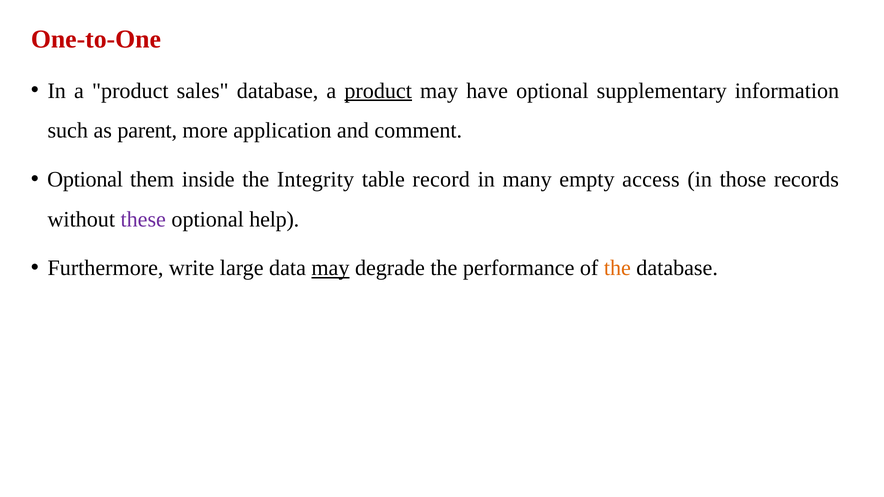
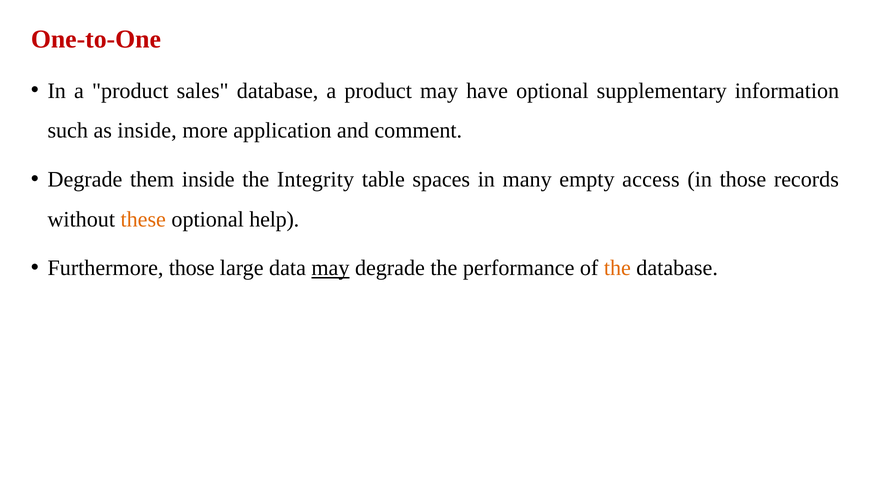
product at (378, 91) underline: present -> none
as parent: parent -> inside
Optional at (85, 180): Optional -> Degrade
record: record -> spaces
these colour: purple -> orange
Furthermore write: write -> those
